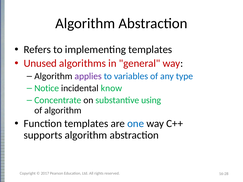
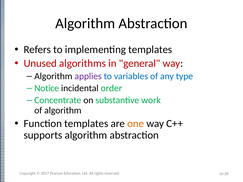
know: know -> order
using: using -> work
one colour: blue -> orange
